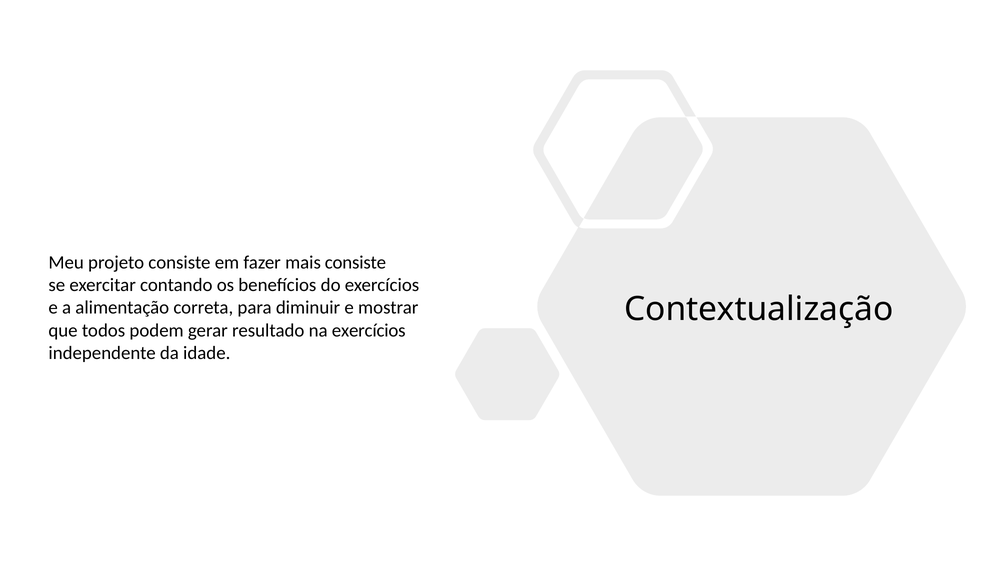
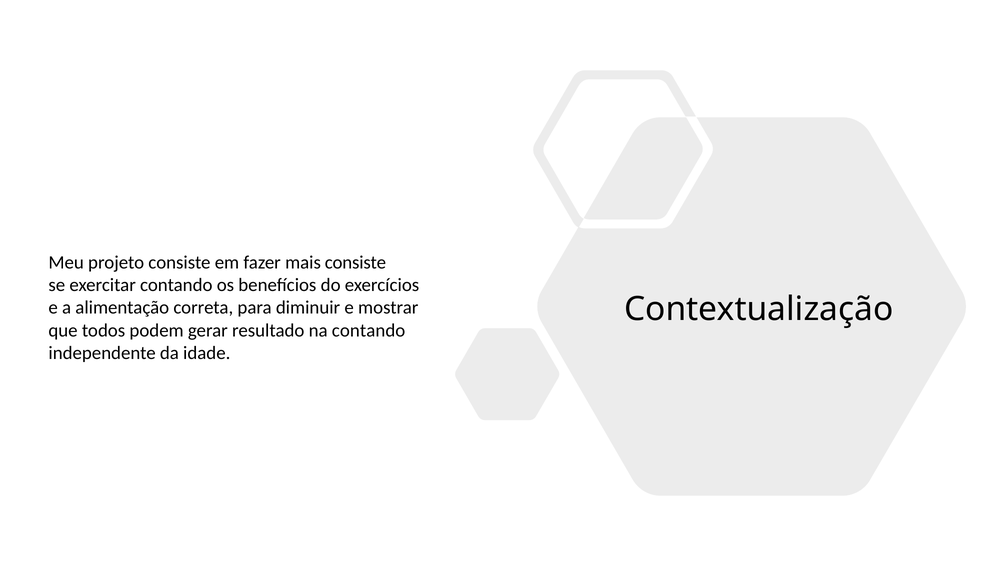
na exercícios: exercícios -> contando
